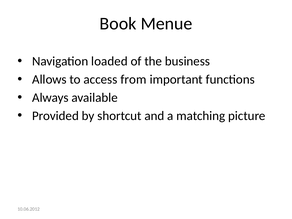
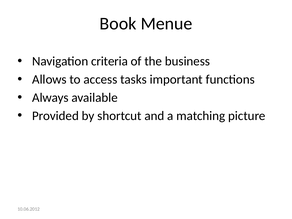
loaded: loaded -> criteria
from: from -> tasks
